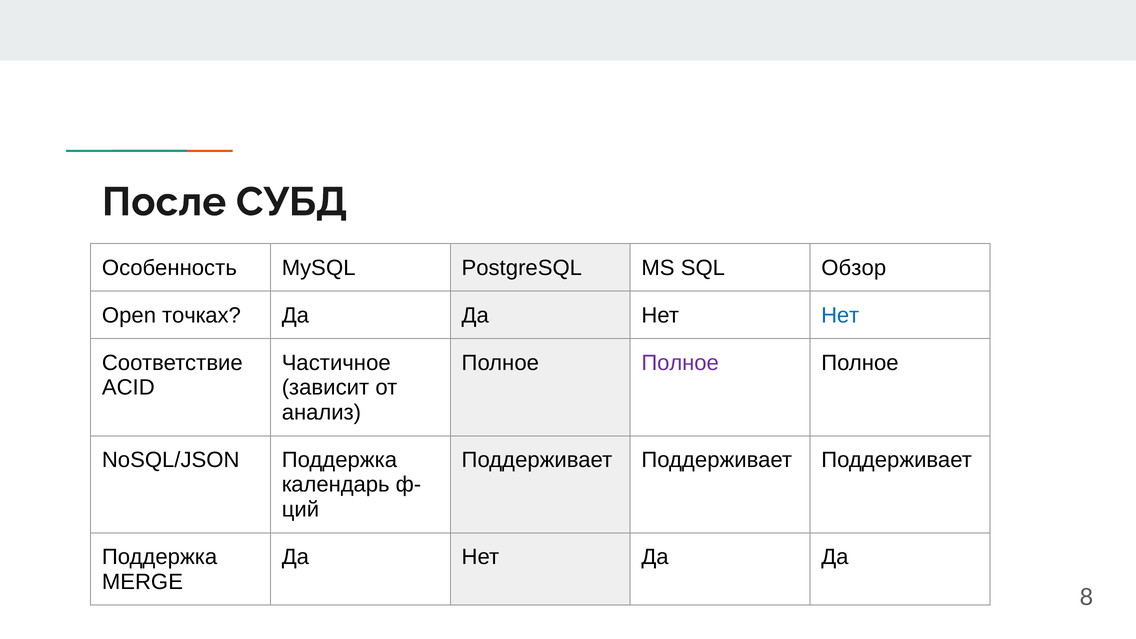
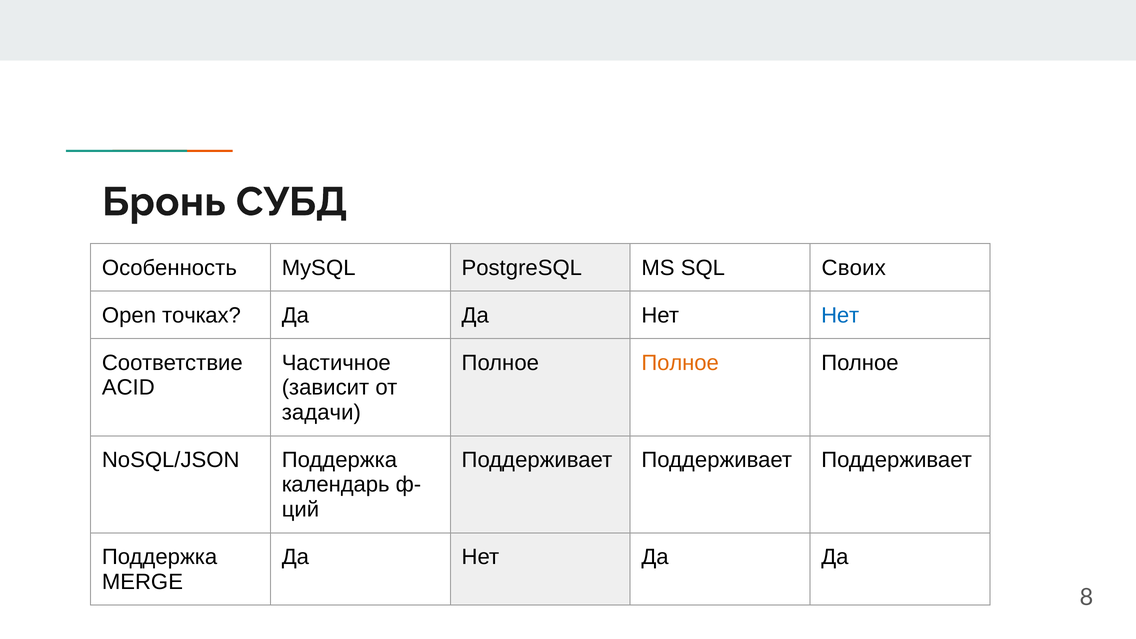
После: После -> Бронь
Обзор: Обзор -> Своих
Полное at (680, 363) colour: purple -> orange
анализ: анализ -> задачи
